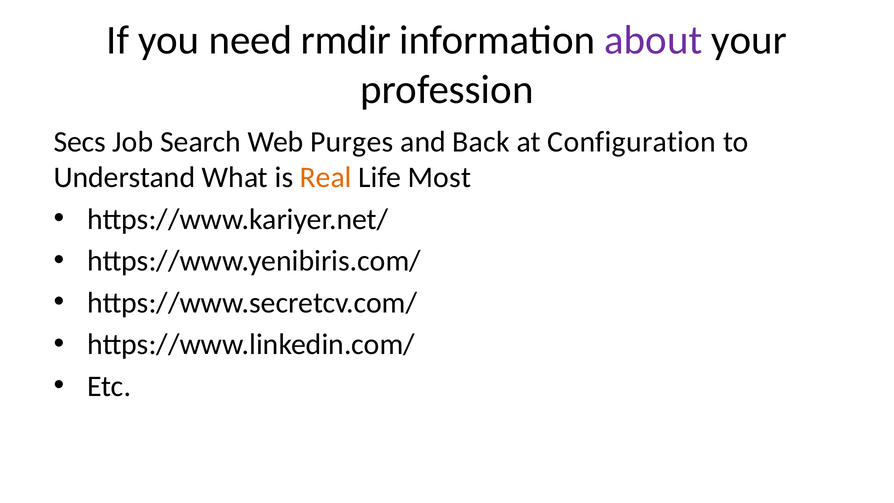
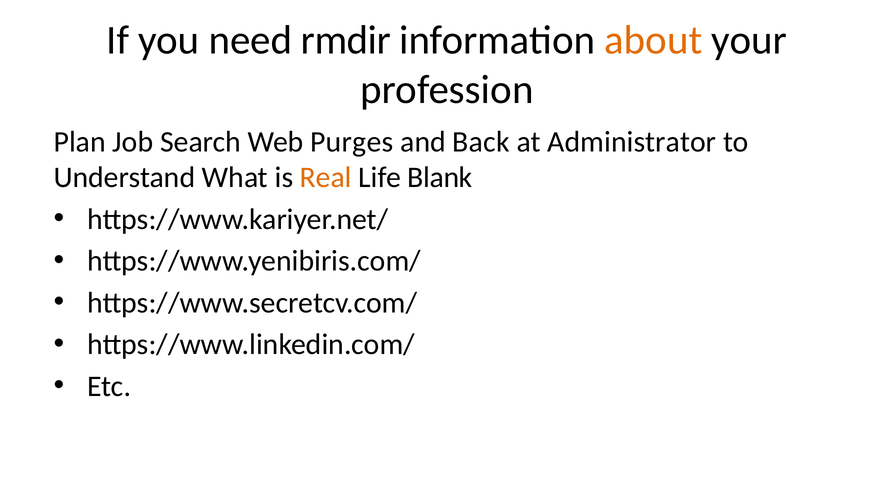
about colour: purple -> orange
Secs: Secs -> Plan
Configuration: Configuration -> Administrator
Most: Most -> Blank
